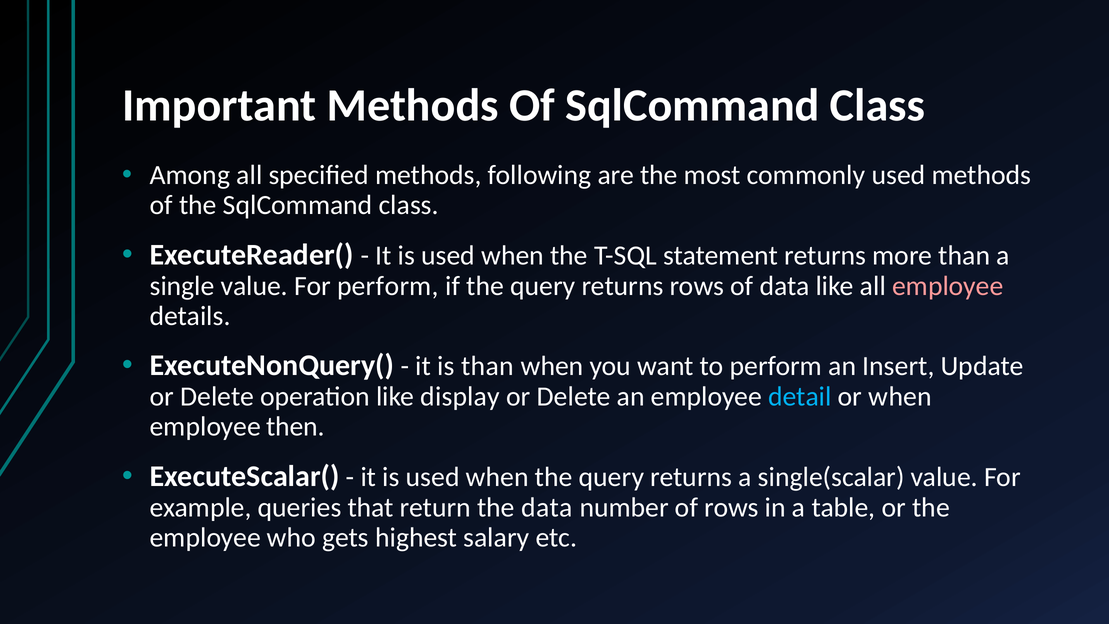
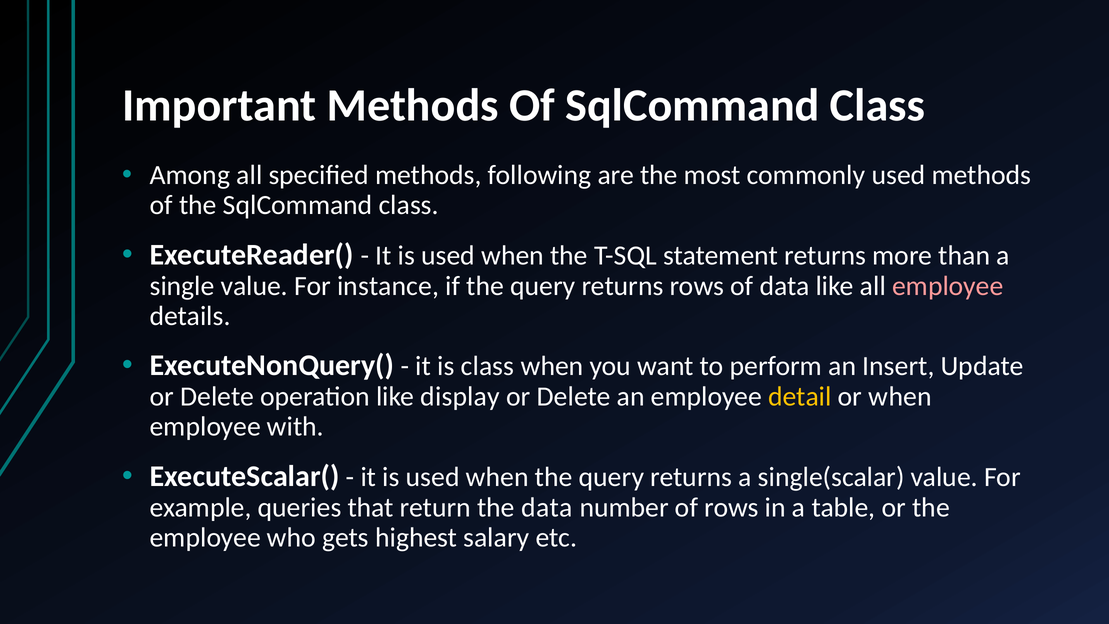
For perform: perform -> instance
is than: than -> class
detail colour: light blue -> yellow
then: then -> with
